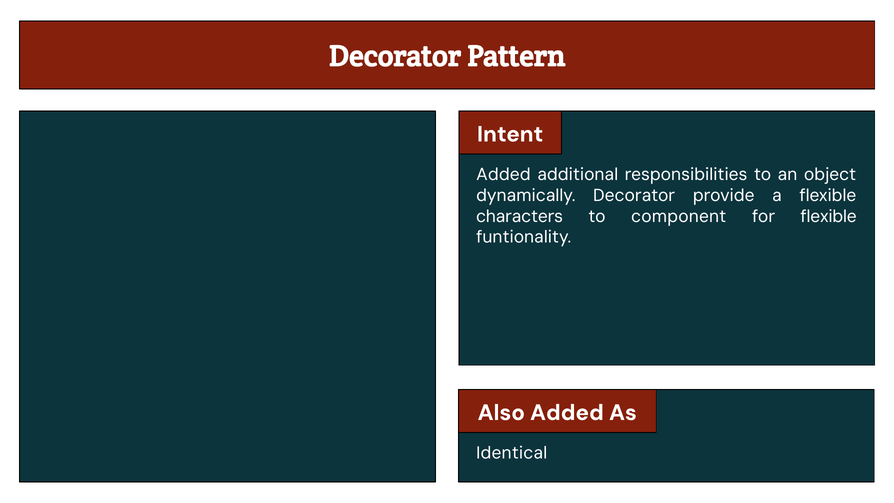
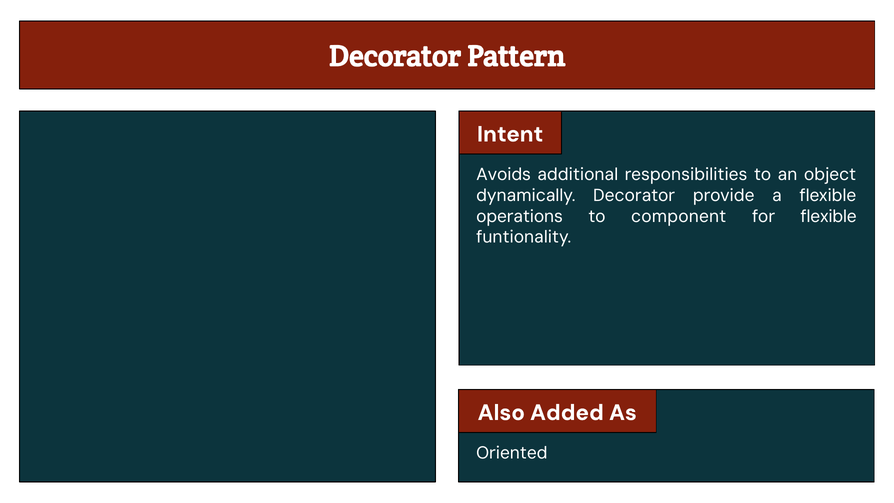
Added at (503, 175): Added -> Avoids
characters: characters -> operations
Identical: Identical -> Oriented
